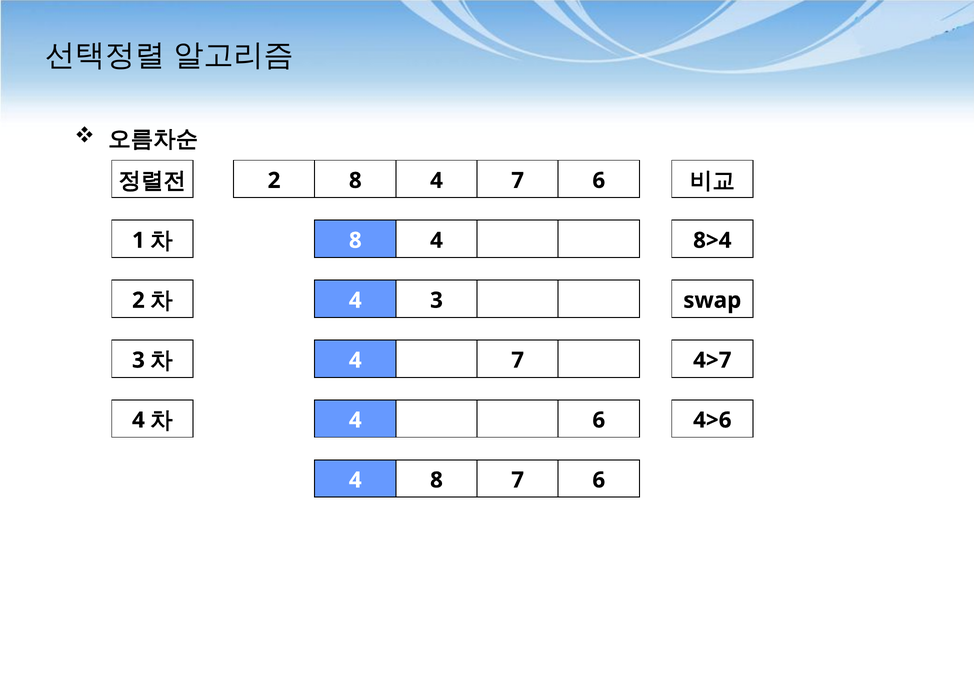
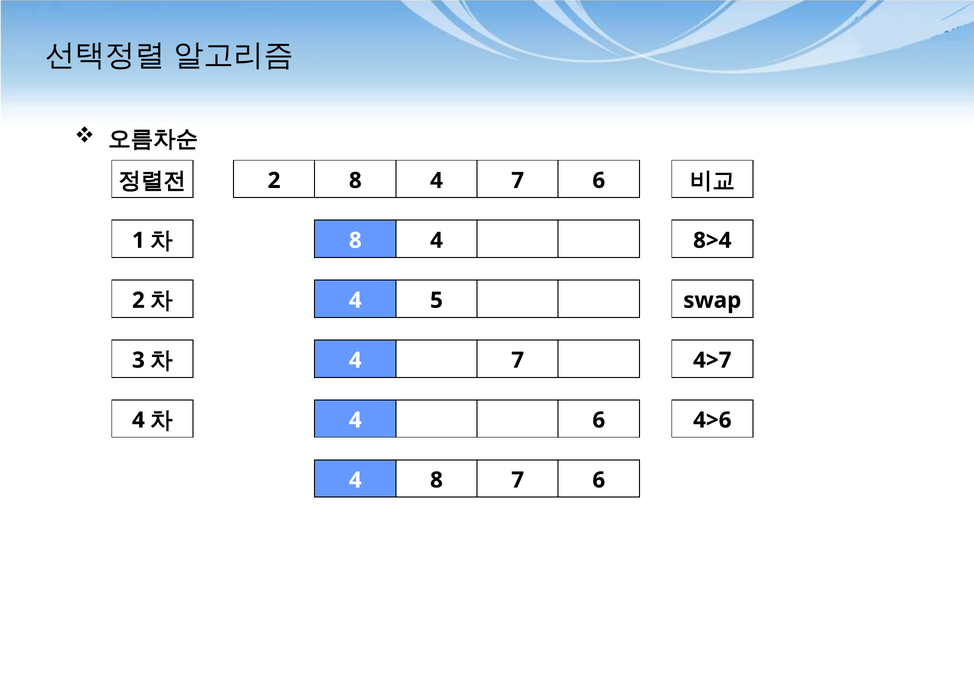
4 3: 3 -> 5
